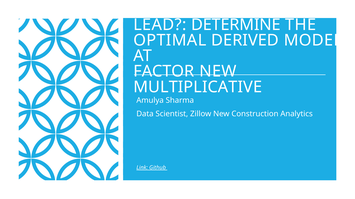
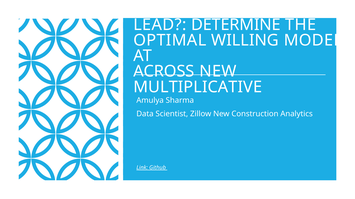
DERIVED: DERIVED -> WILLING
FACTOR: FACTOR -> ACROSS
